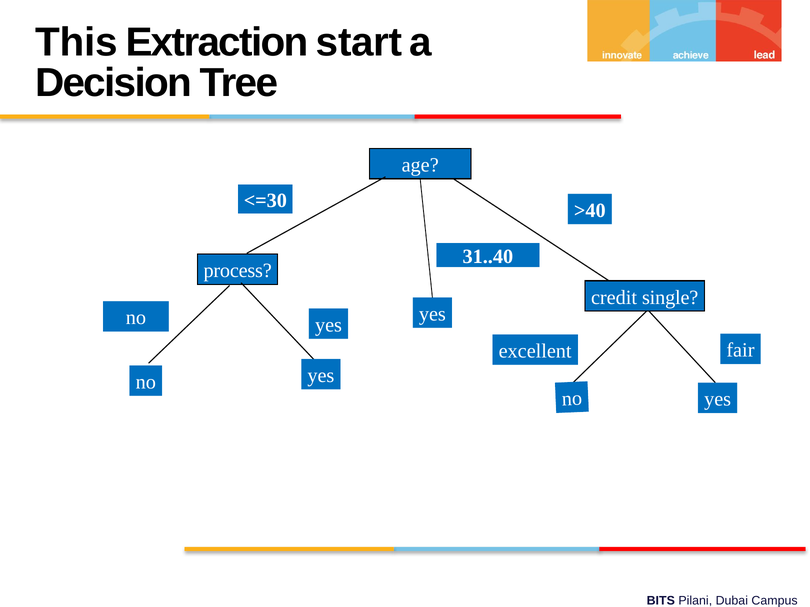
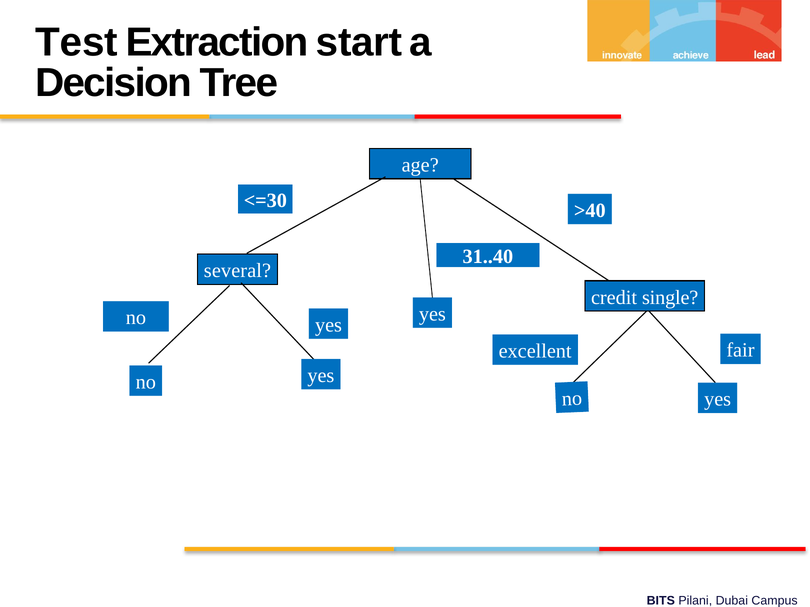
This: This -> Test
process: process -> several
